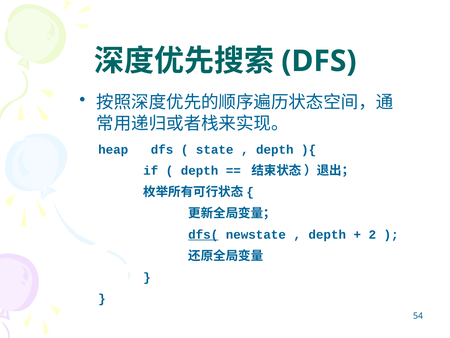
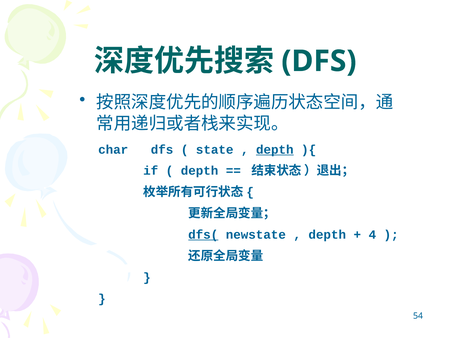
heap: heap -> char
depth at (275, 149) underline: none -> present
2: 2 -> 4
